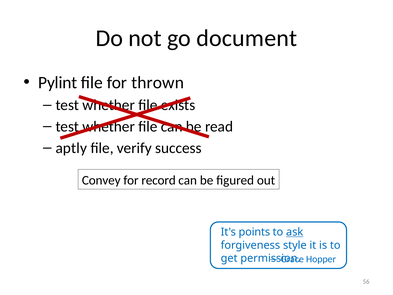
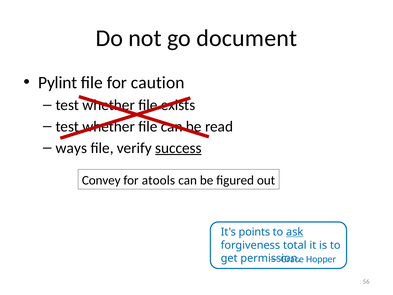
thrown: thrown -> caution
aptly: aptly -> ways
success underline: none -> present
record: record -> atools
style: style -> total
